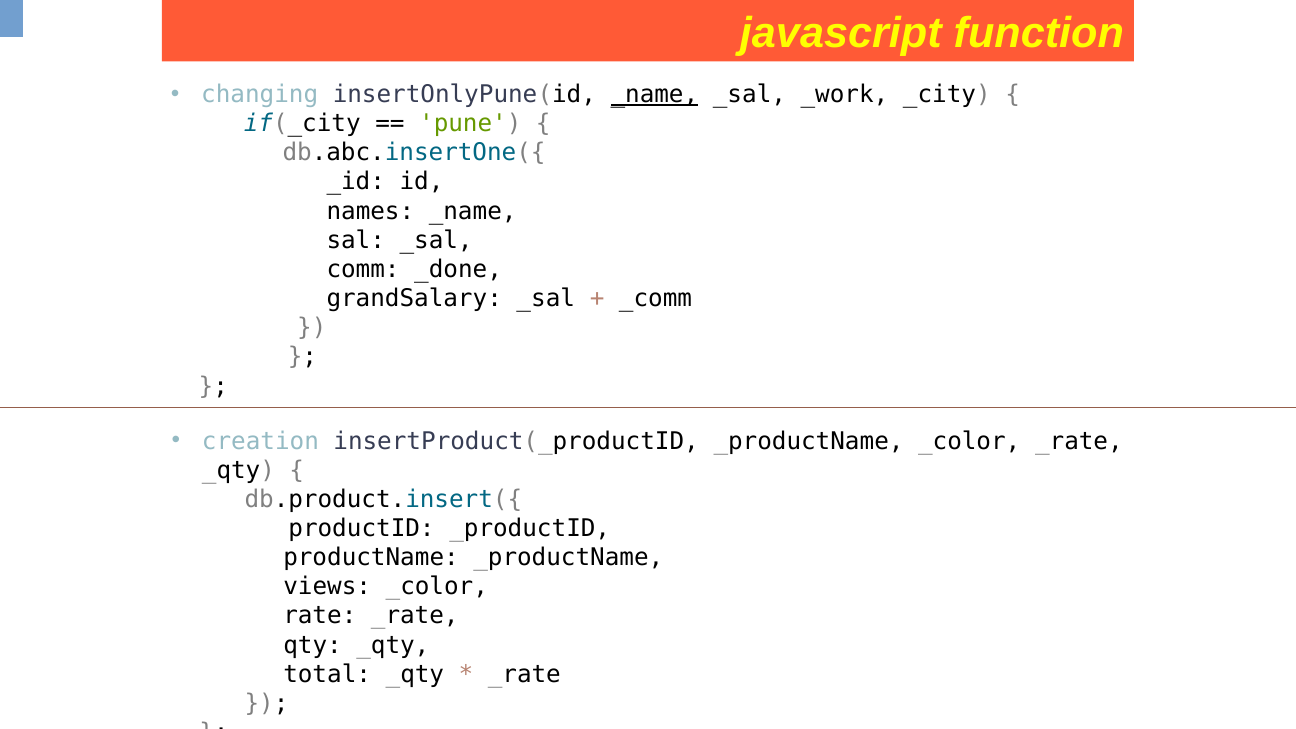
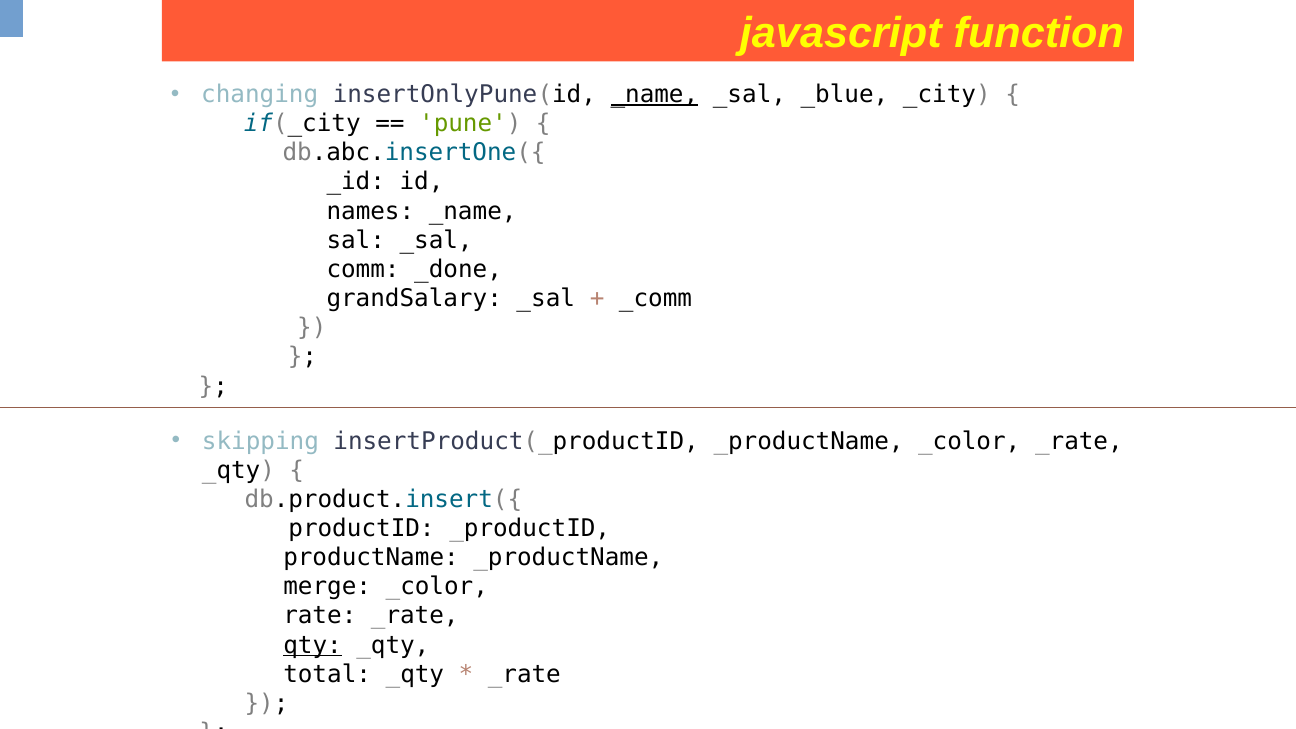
_work: _work -> _blue
creation: creation -> skipping
views: views -> merge
qty underline: none -> present
